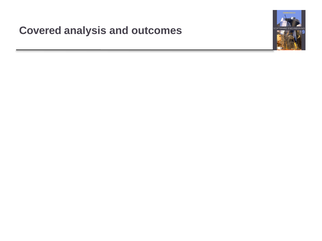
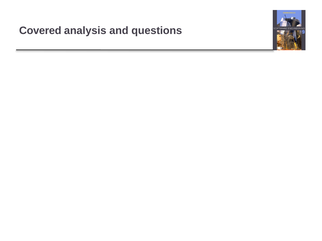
outcomes: outcomes -> questions
